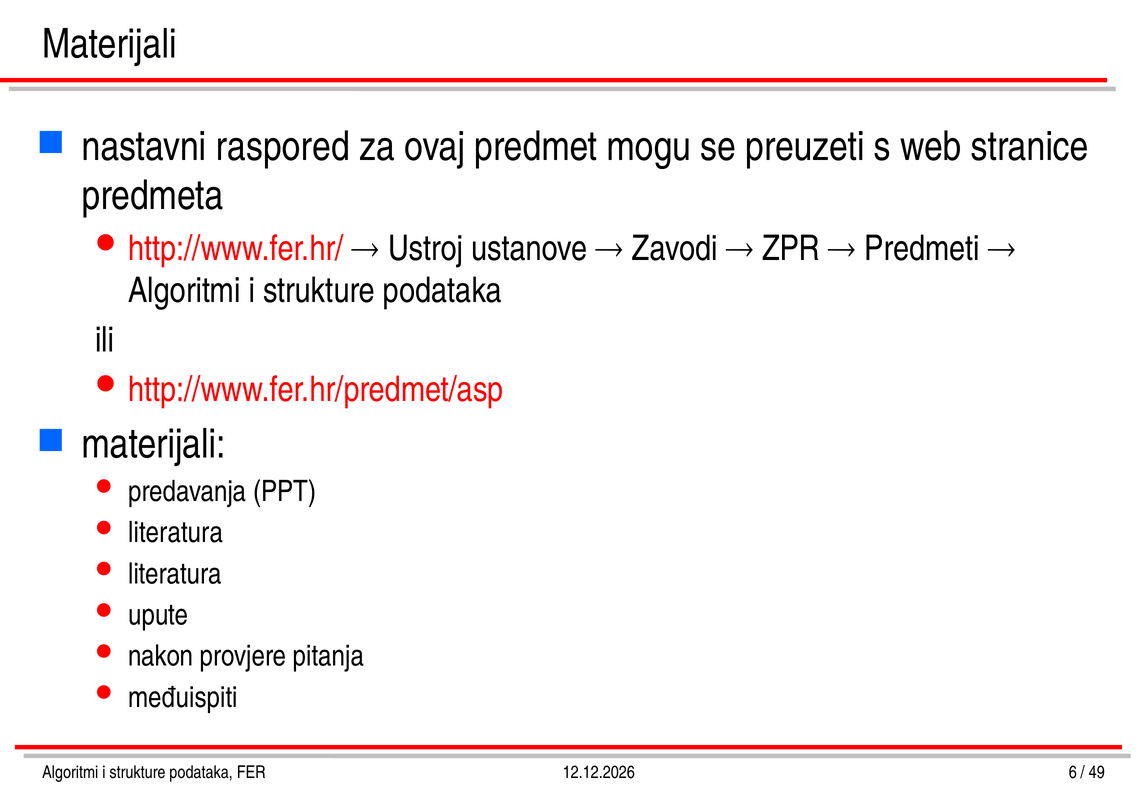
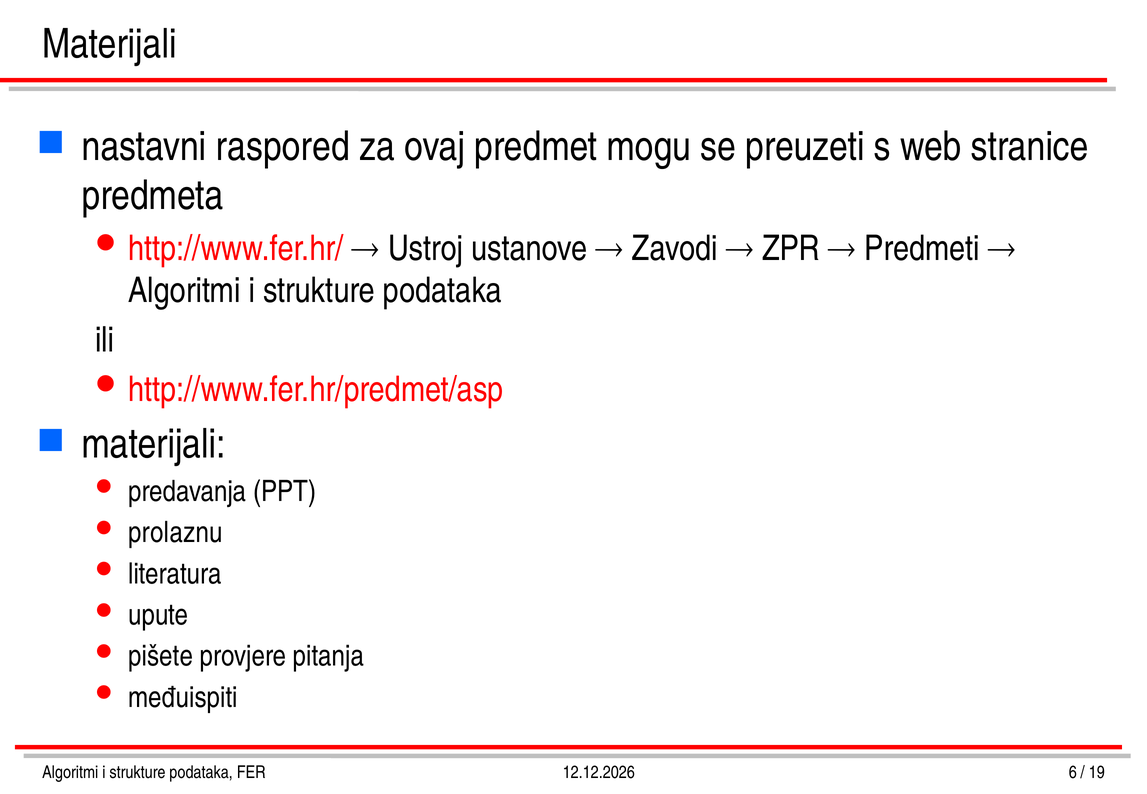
literatura at (176, 533): literatura -> prolaznu
nakon: nakon -> pišete
49: 49 -> 19
